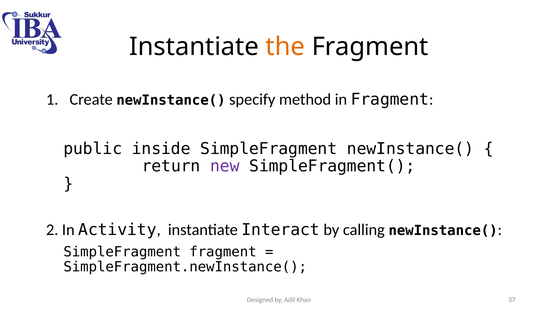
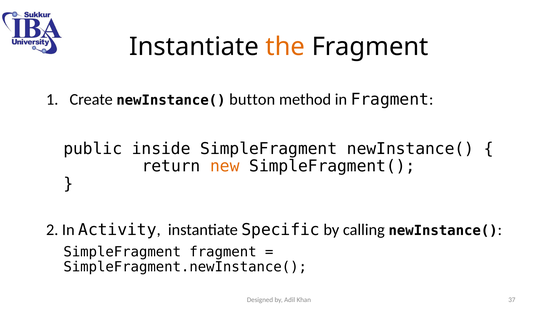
specify: specify -> button
new colour: purple -> orange
Interact: Interact -> Specific
